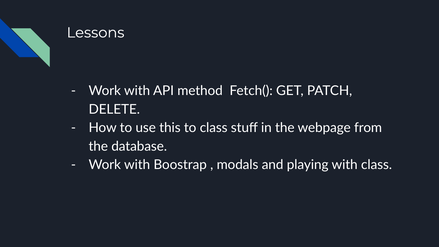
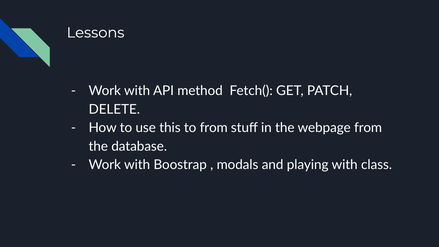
to class: class -> from
